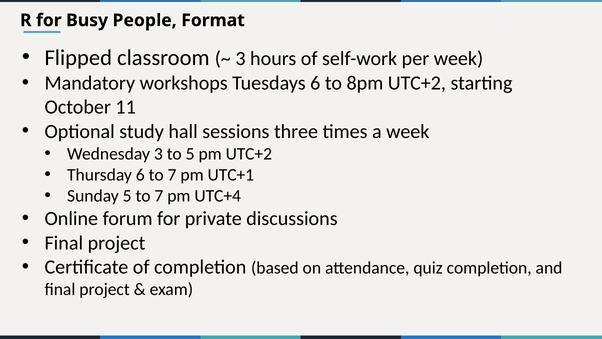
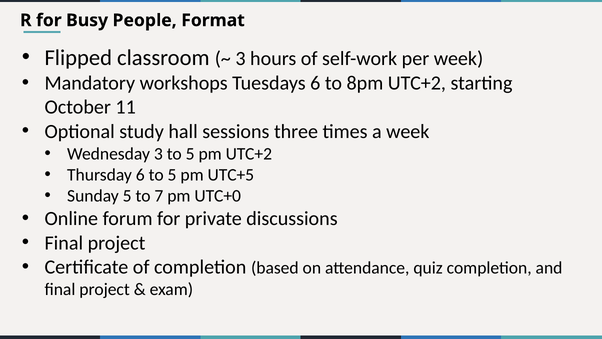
6 to 7: 7 -> 5
UTC+1: UTC+1 -> UTC+5
UTC+4: UTC+4 -> UTC+0
